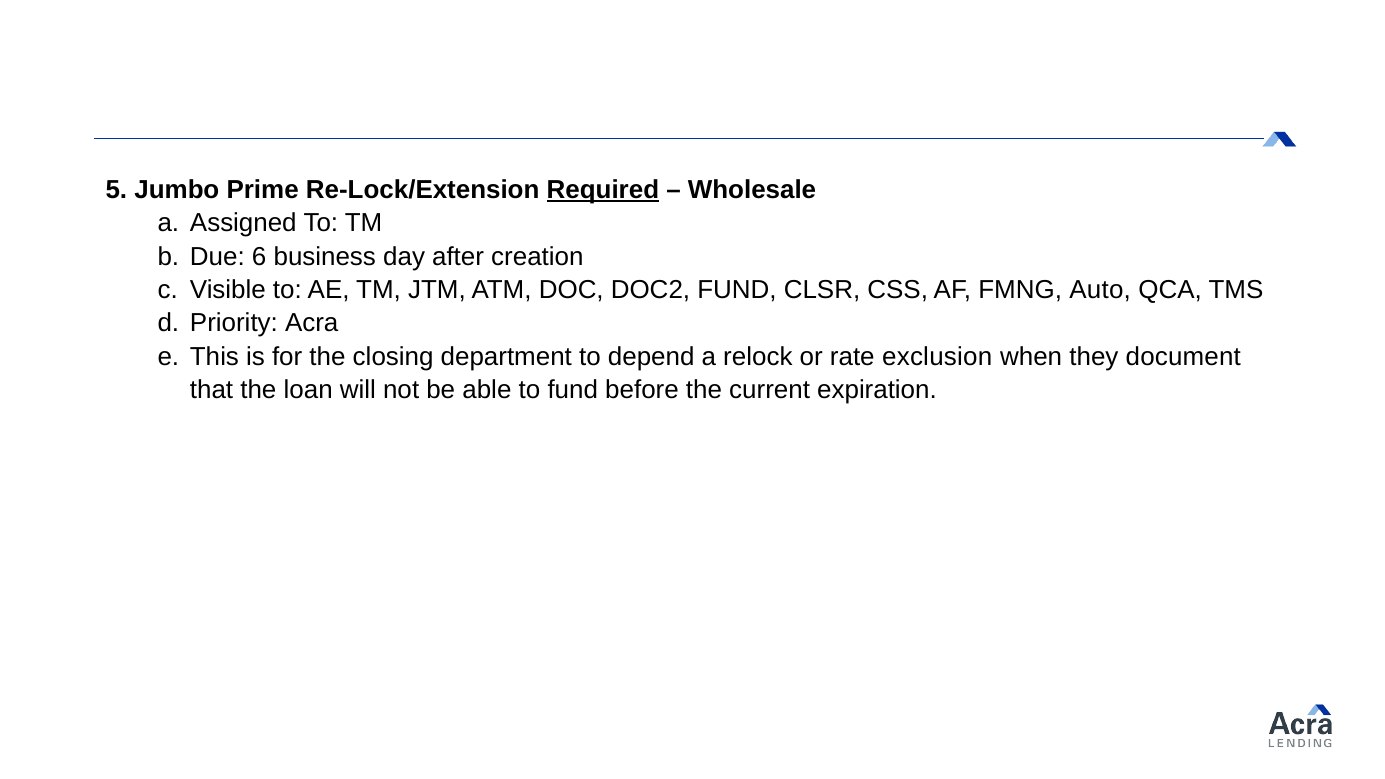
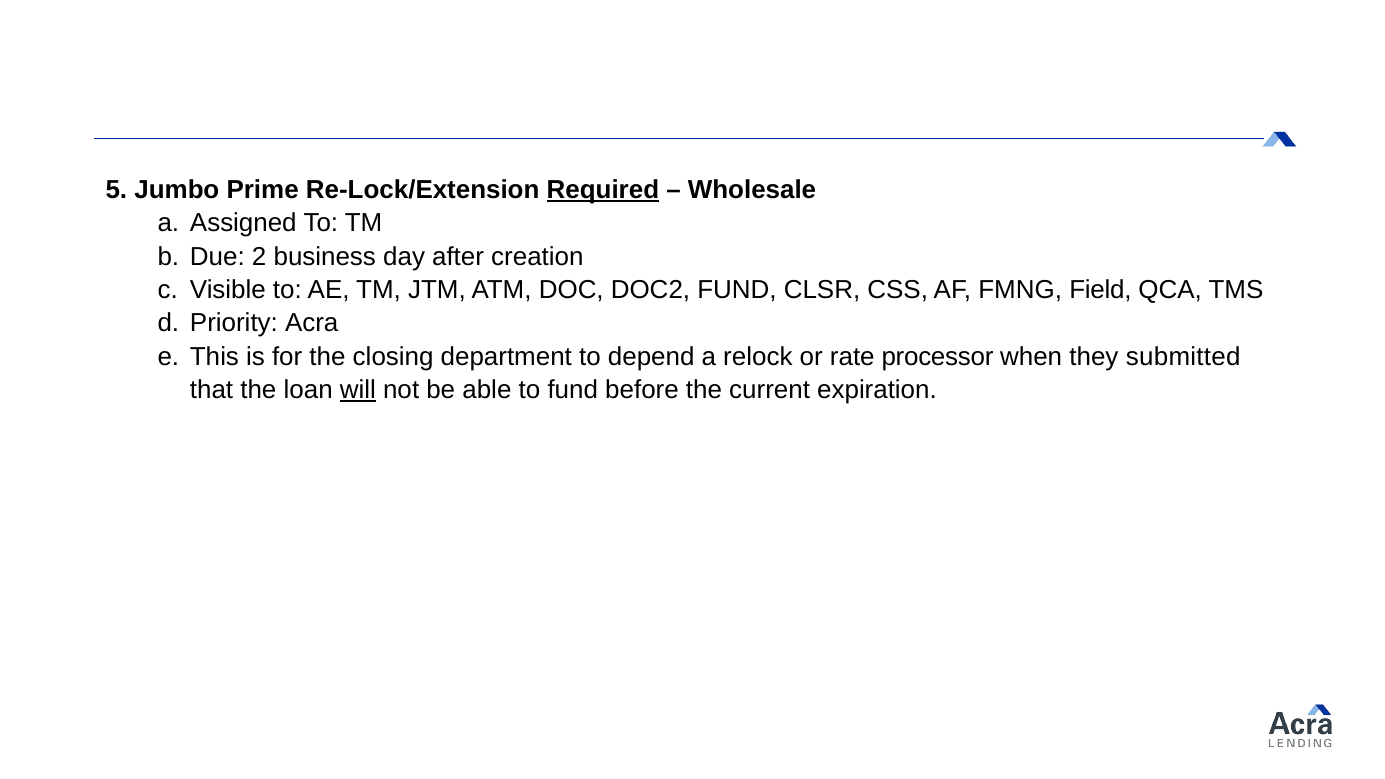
6: 6 -> 2
Auto: Auto -> Field
exclusion: exclusion -> processor
document: document -> submitted
will underline: none -> present
